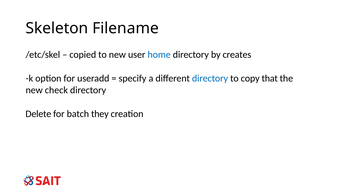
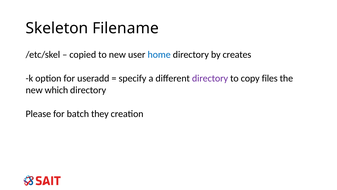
directory at (210, 78) colour: blue -> purple
that: that -> files
check: check -> which
Delete: Delete -> Please
